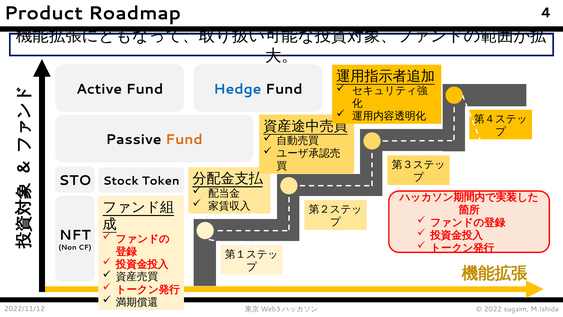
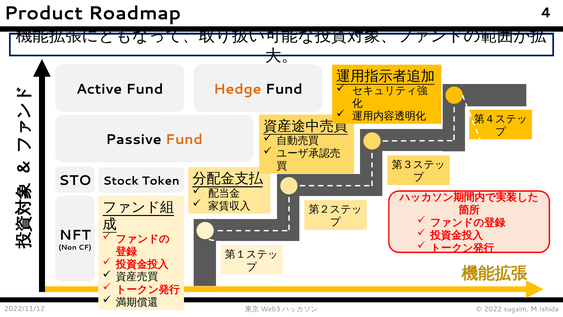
Hedge colour: blue -> orange
